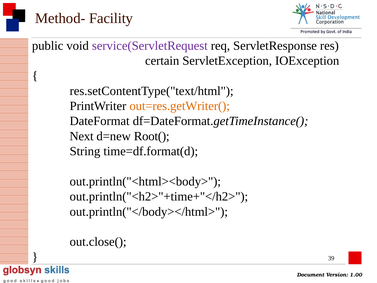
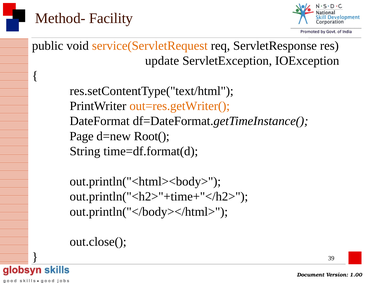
service(ServletRequest colour: purple -> orange
certain: certain -> update
Next: Next -> Page
